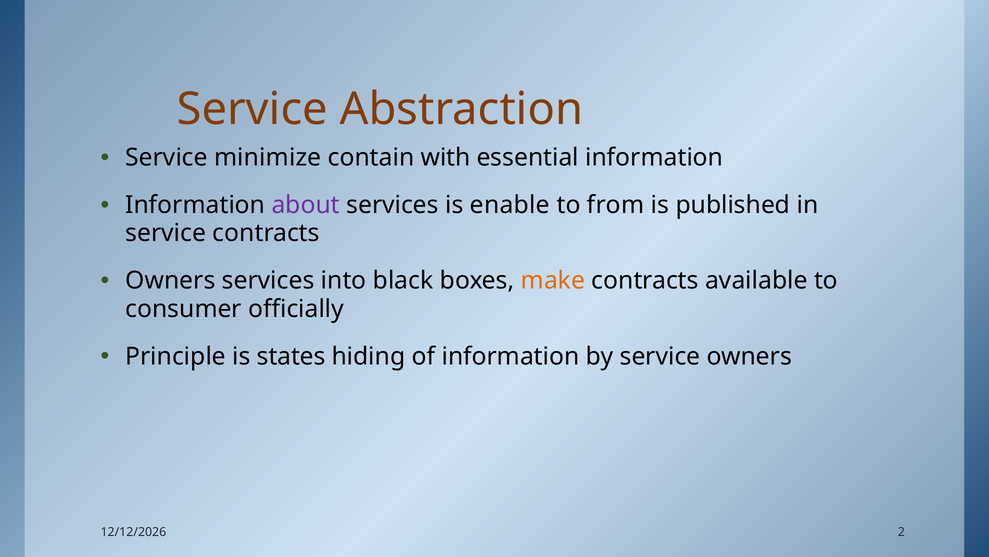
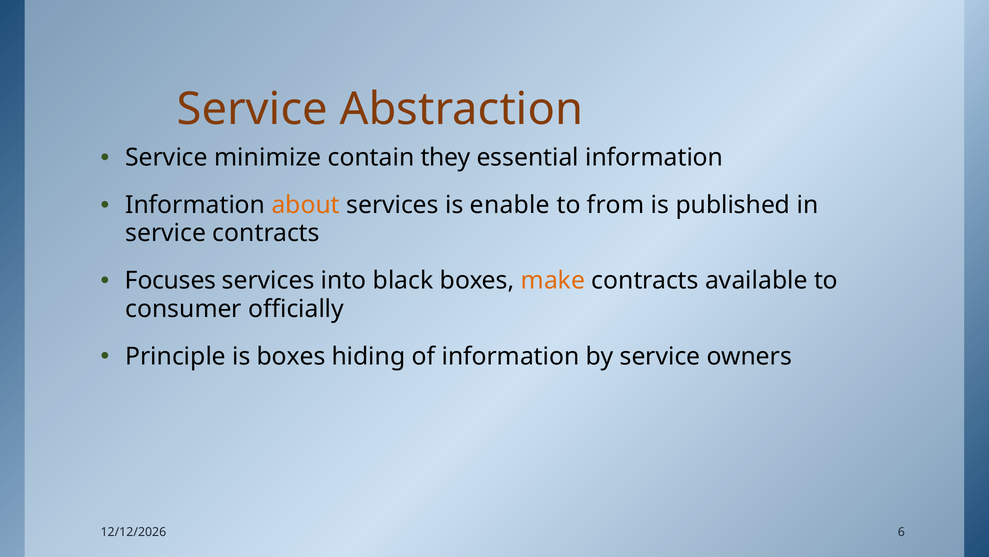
with: with -> they
about colour: purple -> orange
Owners at (170, 280): Owners -> Focuses
is states: states -> boxes
2: 2 -> 6
